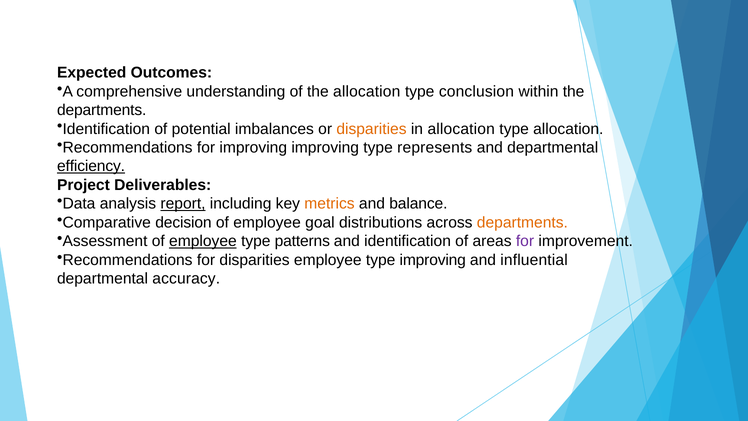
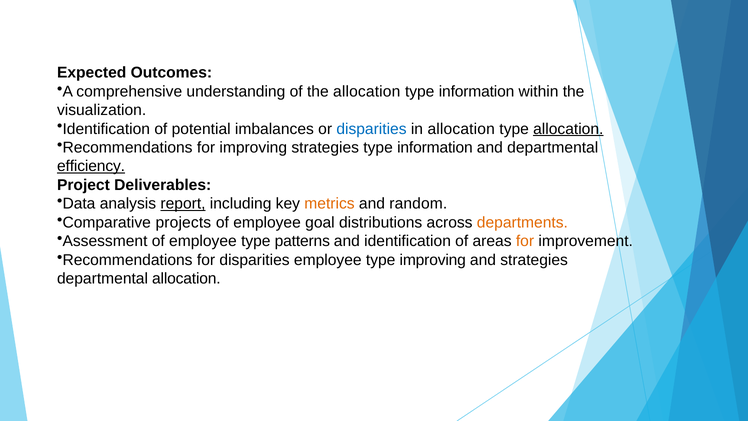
conclusion at (476, 91): conclusion -> information
departments at (102, 110): departments -> visualization
disparities at (371, 129) colour: orange -> blue
allocation at (568, 129) underline: none -> present
improving improving: improving -> strategies
represents at (435, 147): represents -> information
balance: balance -> random
decision: decision -> projects
employee at (203, 241) underline: present -> none
for at (525, 241) colour: purple -> orange
and influential: influential -> strategies
departmental accuracy: accuracy -> allocation
